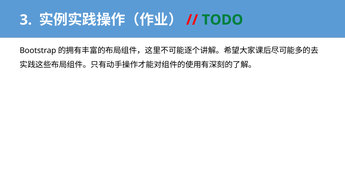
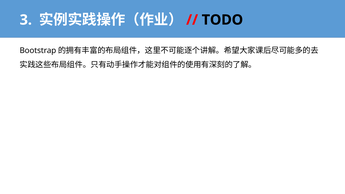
TODO colour: green -> black
